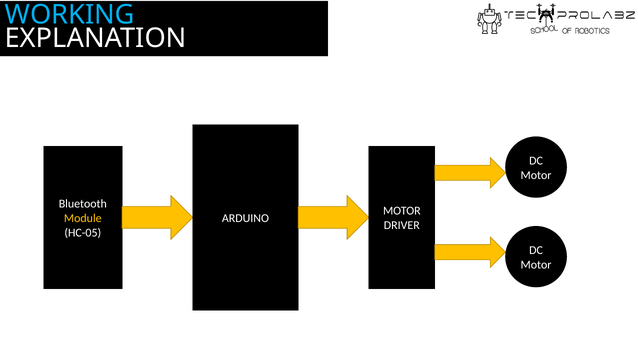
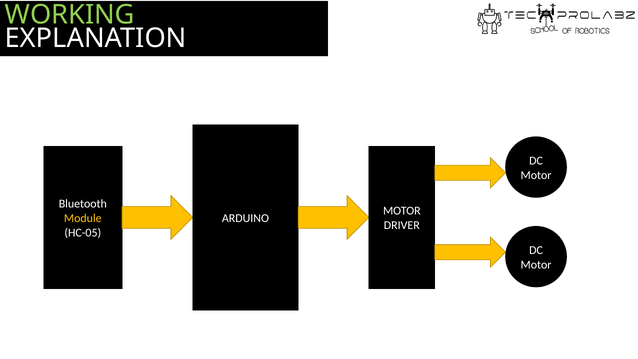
WORKING colour: light blue -> light green
